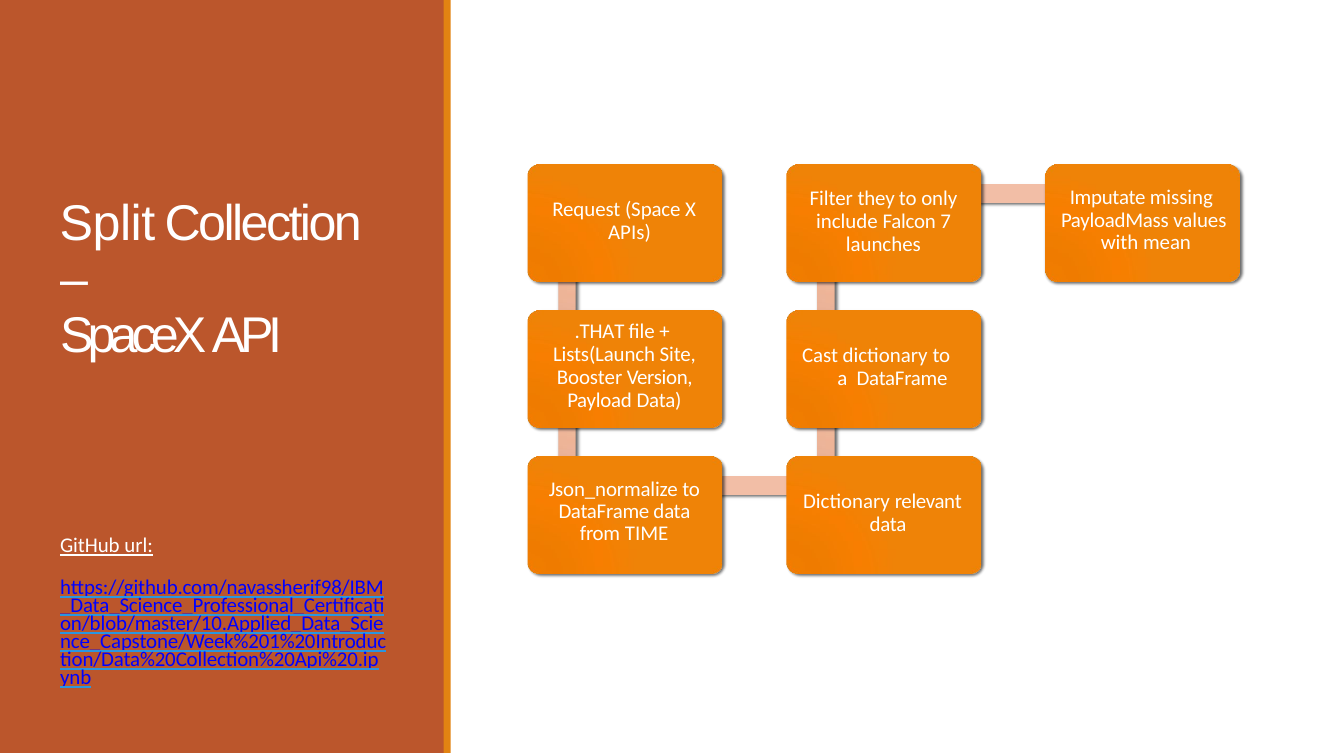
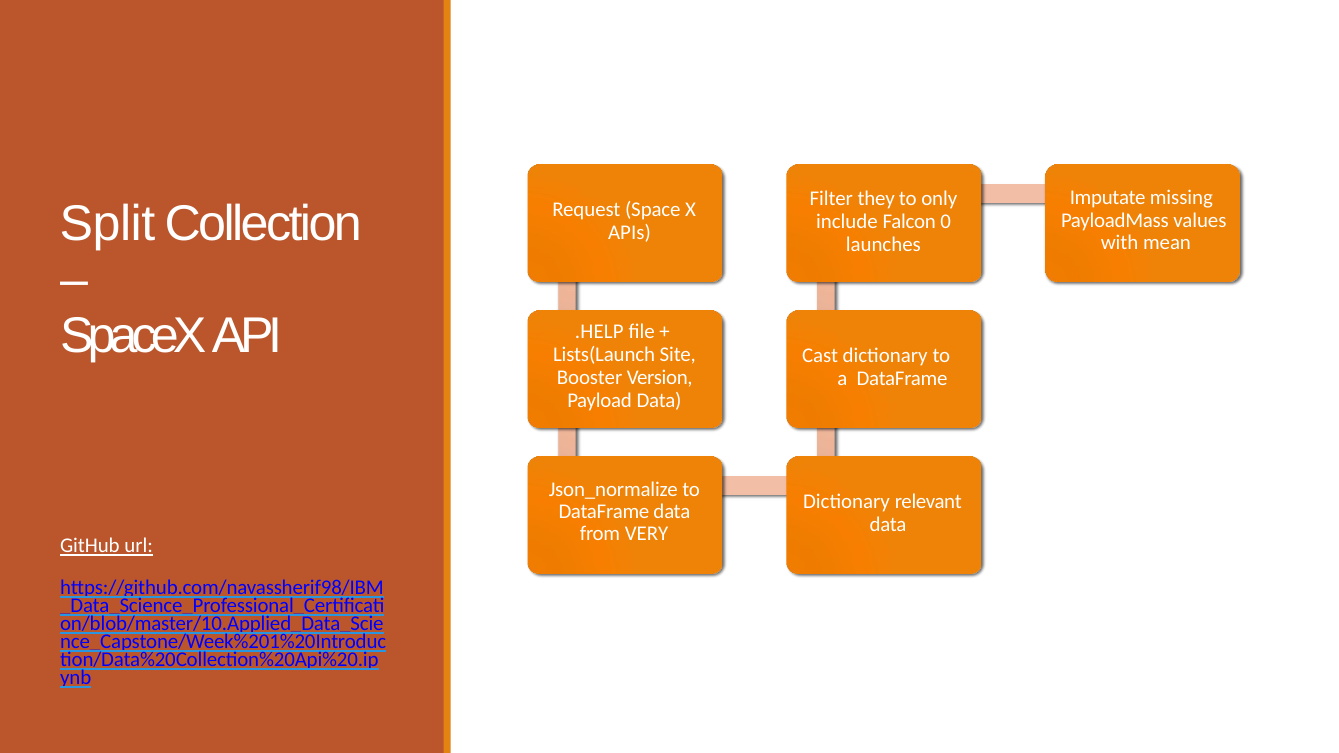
7: 7 -> 0
.THAT: .THAT -> .HELP
TIME: TIME -> VERY
